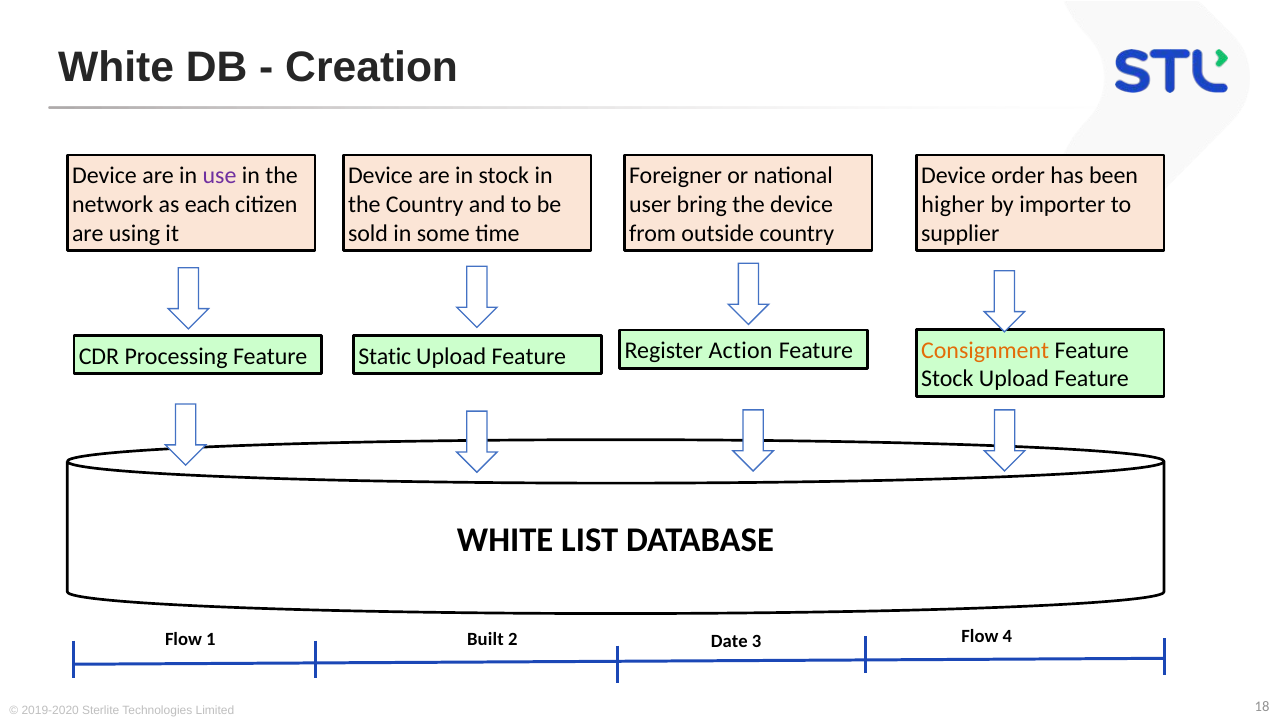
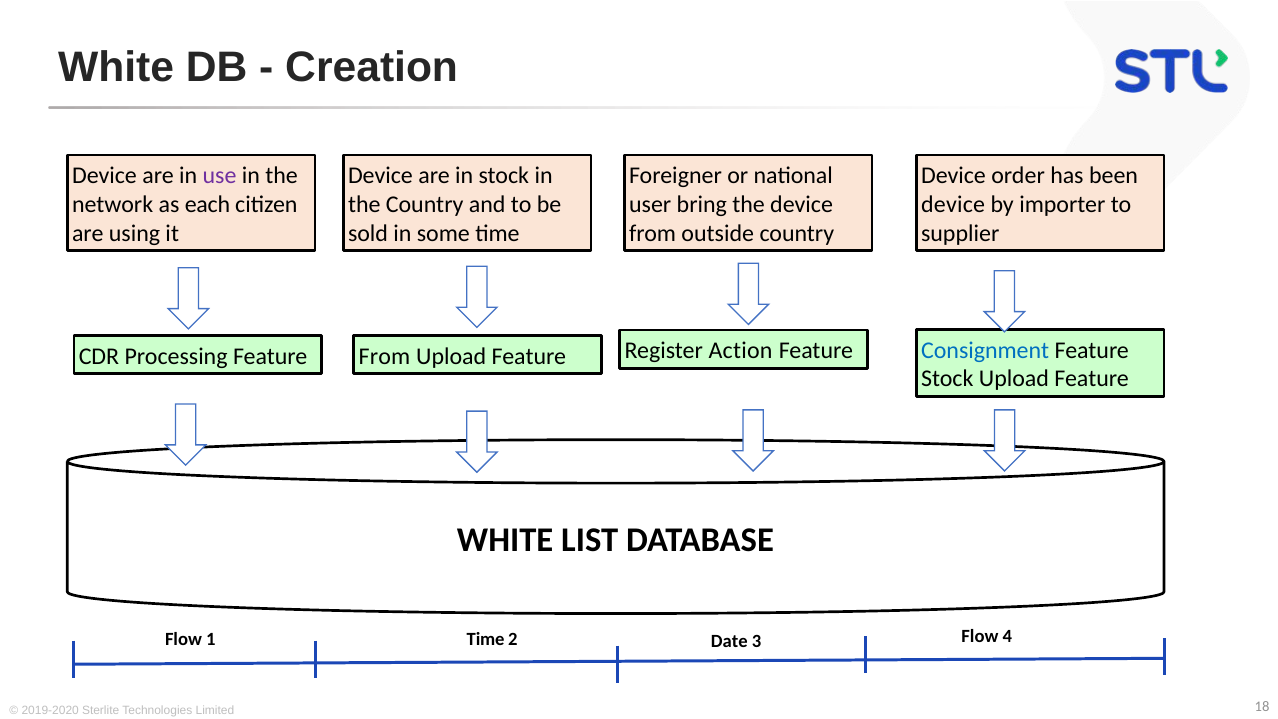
higher at (953, 204): higher -> device
Consignment colour: orange -> blue
Static at (385, 356): Static -> From
1 Built: Built -> Time
